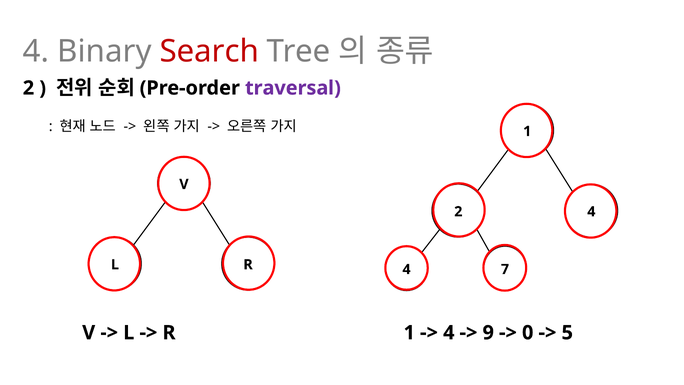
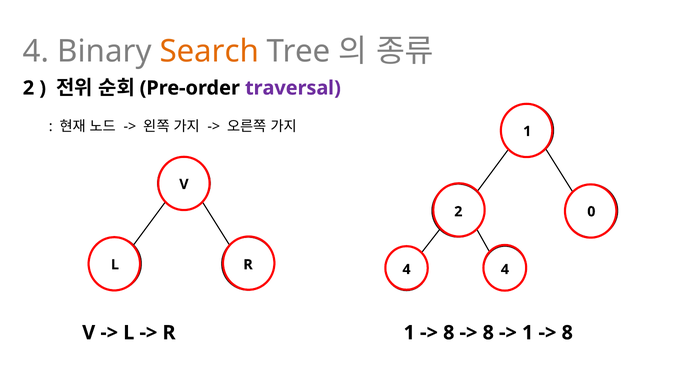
Search colour: red -> orange
2 4: 4 -> 0
4 7: 7 -> 4
4 at (449, 333): 4 -> 8
9 at (488, 333): 9 -> 8
0 at (528, 333): 0 -> 1
5 at (567, 333): 5 -> 8
